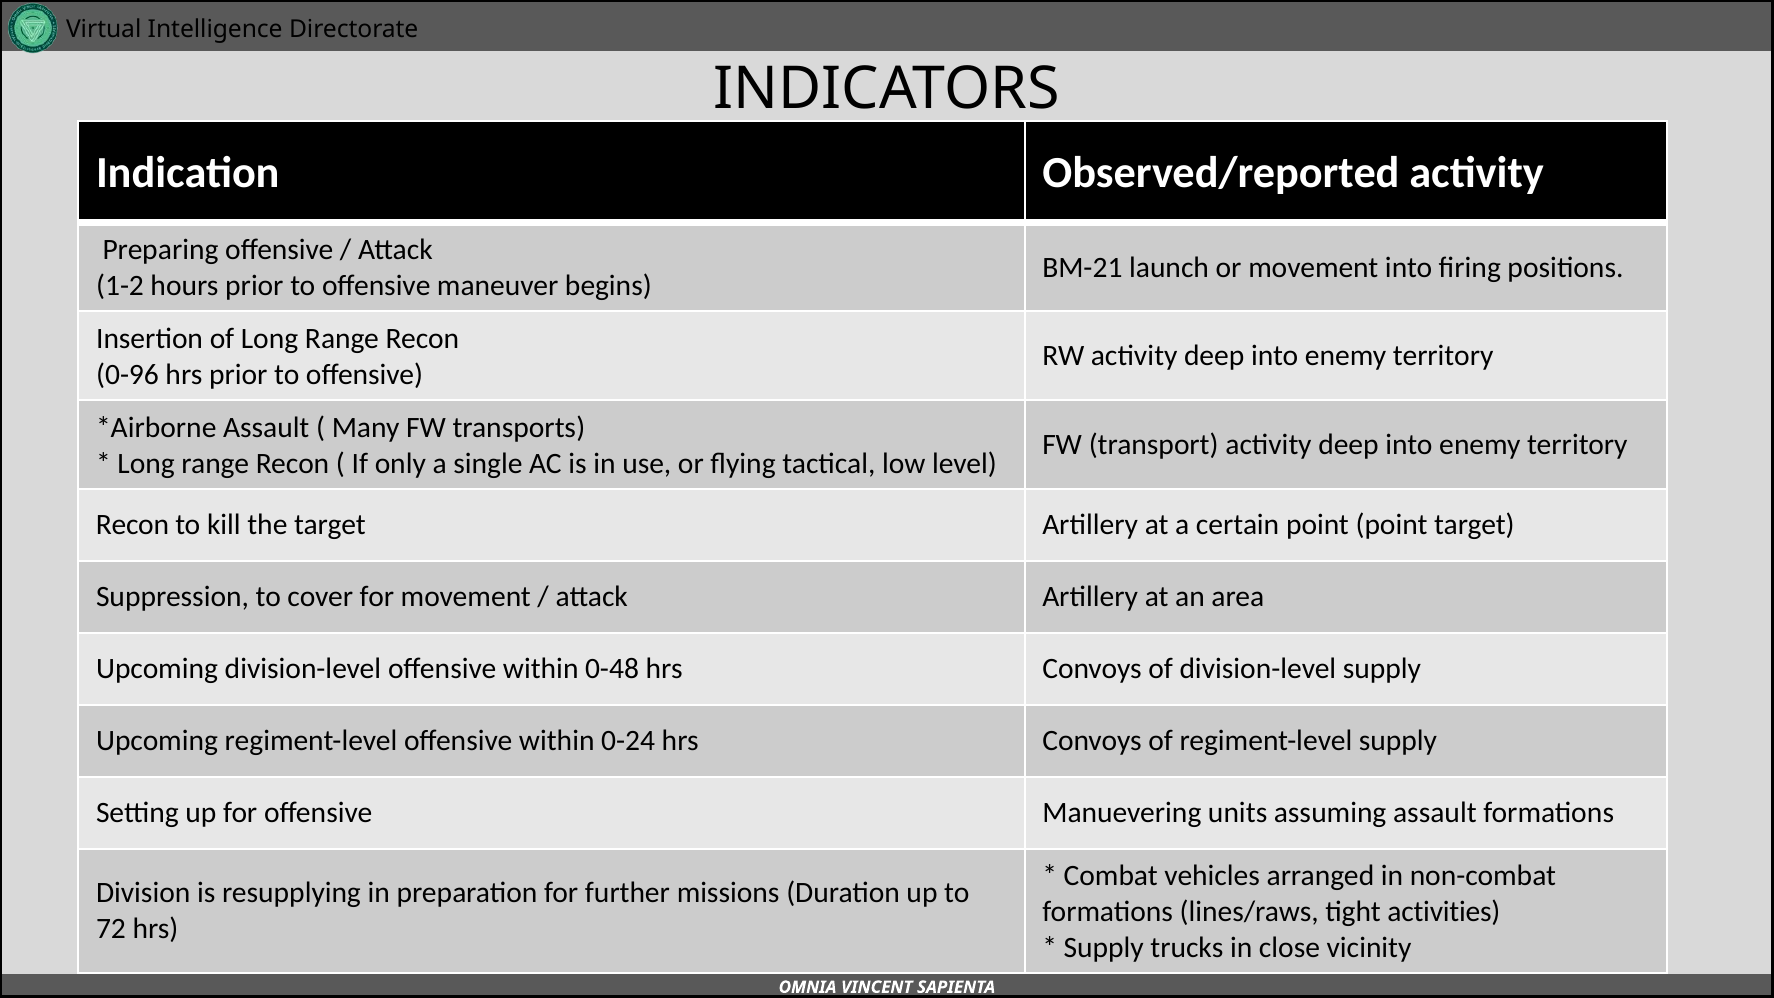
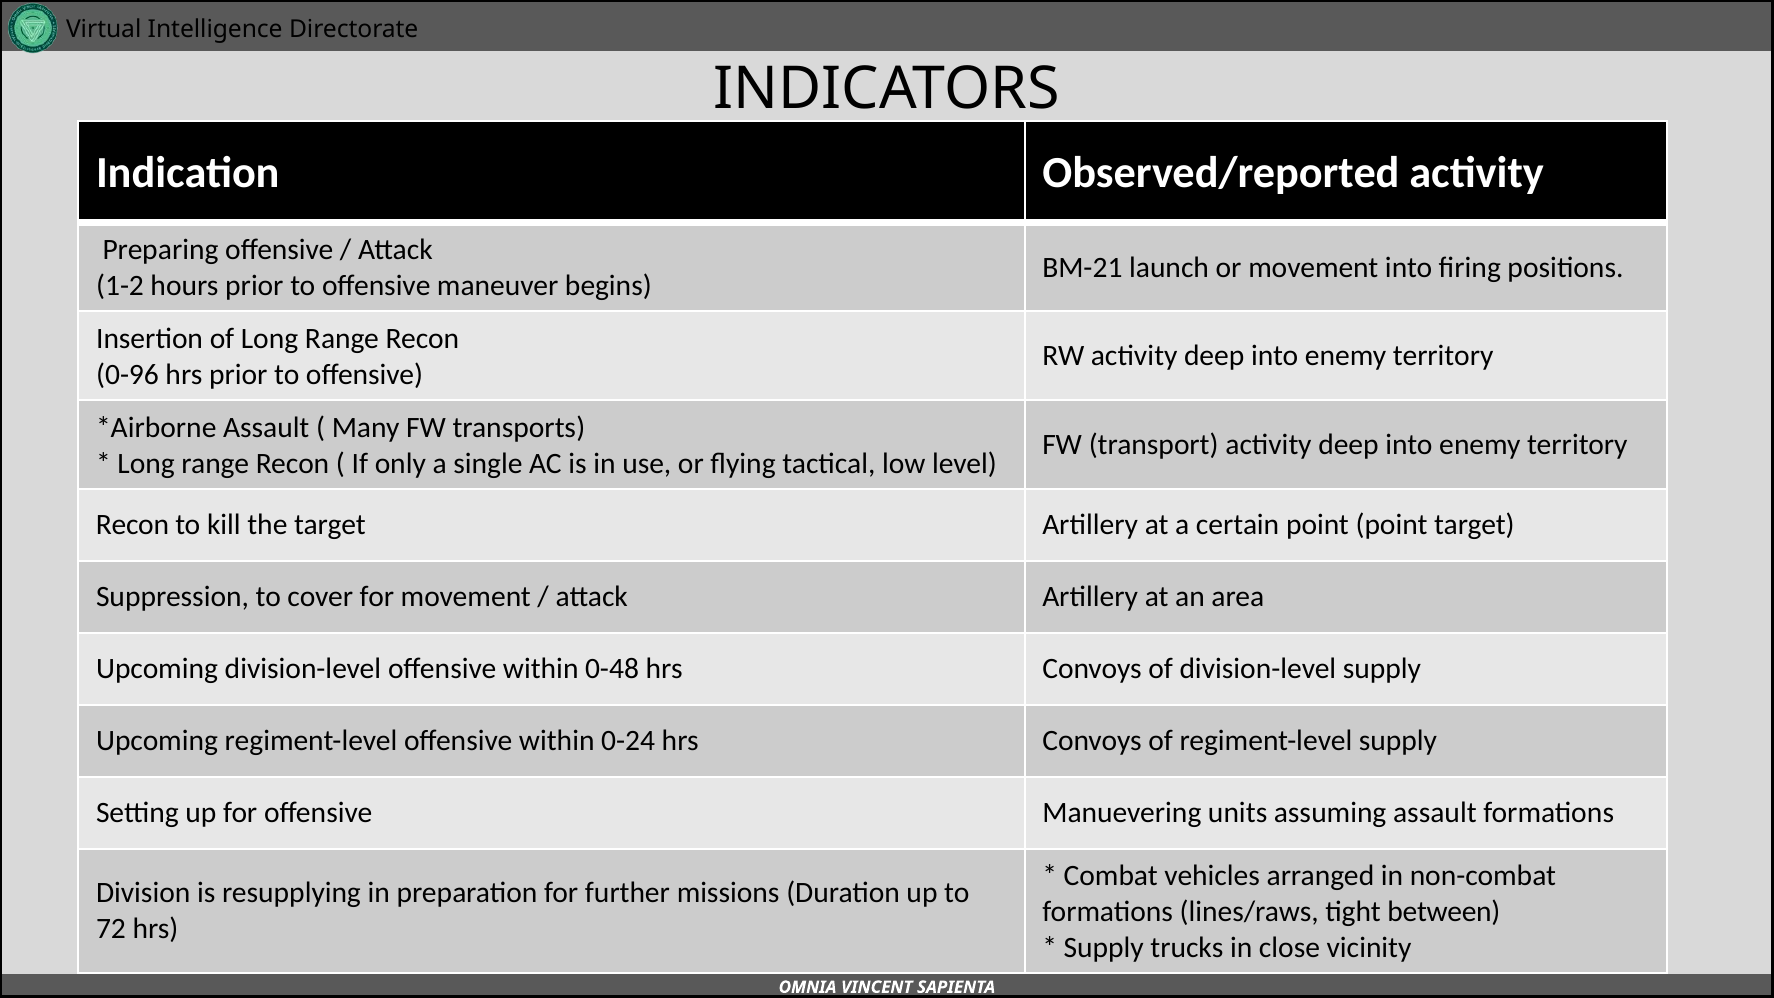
activities: activities -> between
